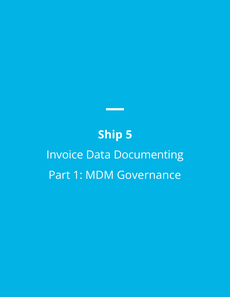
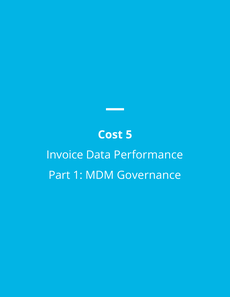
Ship: Ship -> Cost
Documenting: Documenting -> Performance
